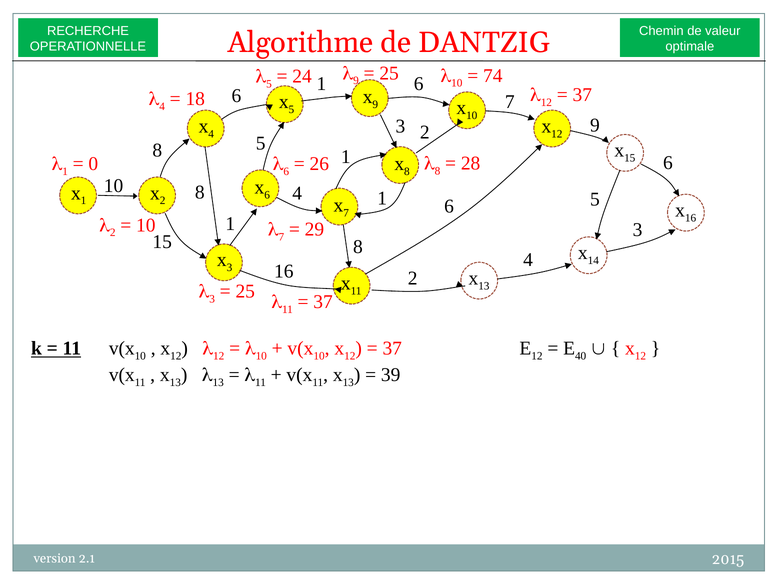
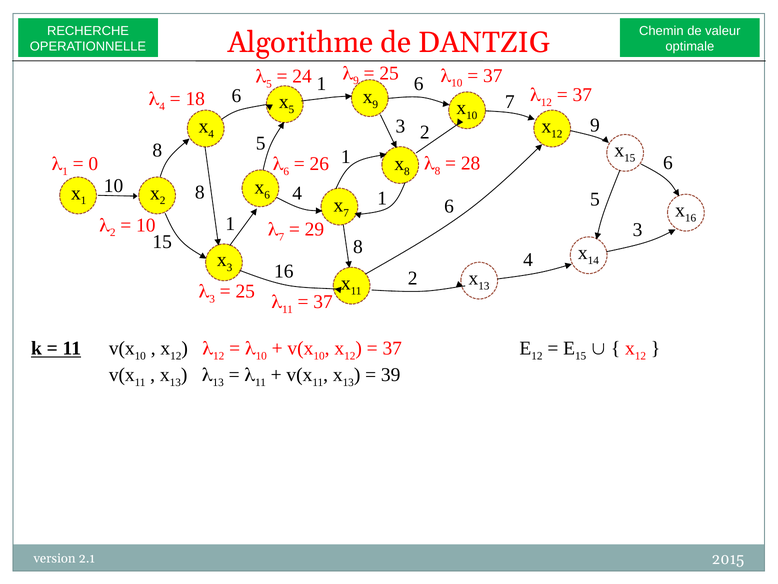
74 at (493, 76): 74 -> 37
E 40: 40 -> 15
